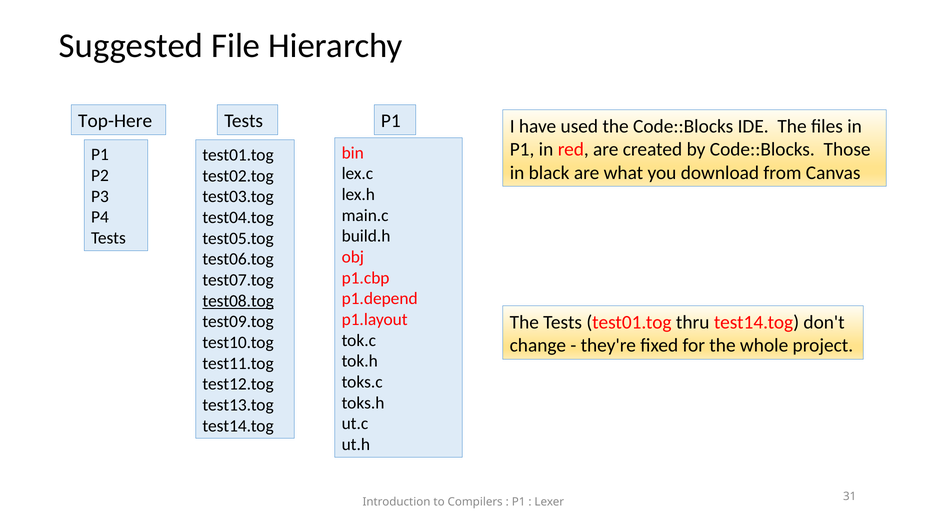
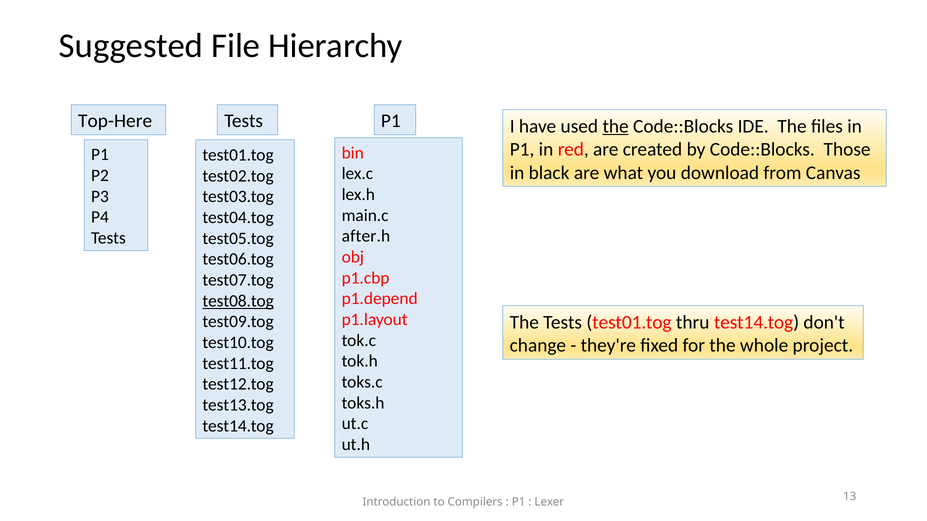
the at (616, 126) underline: none -> present
build.h: build.h -> after.h
31: 31 -> 13
